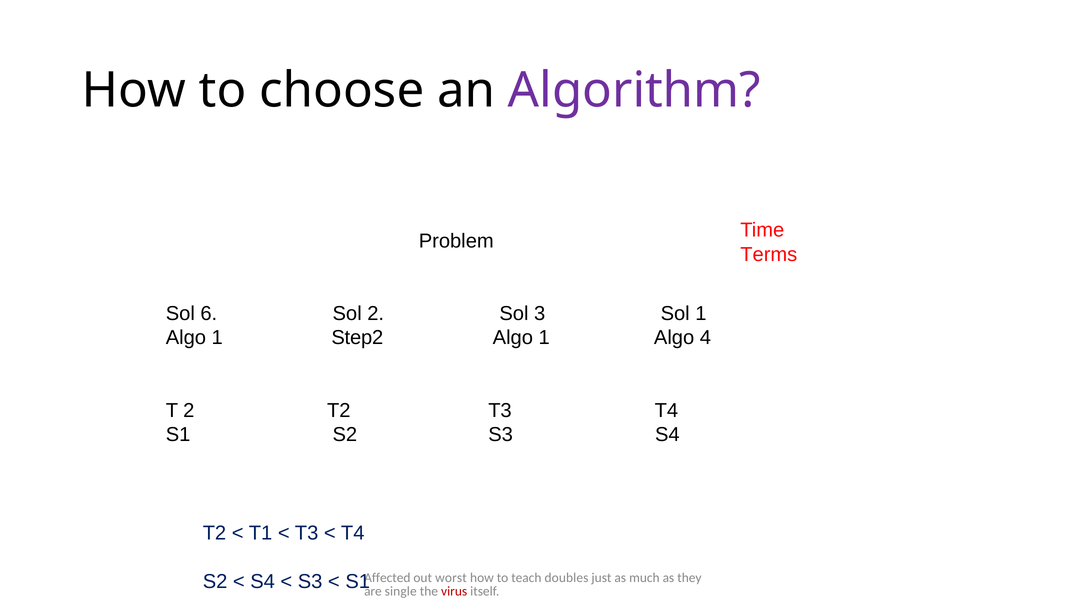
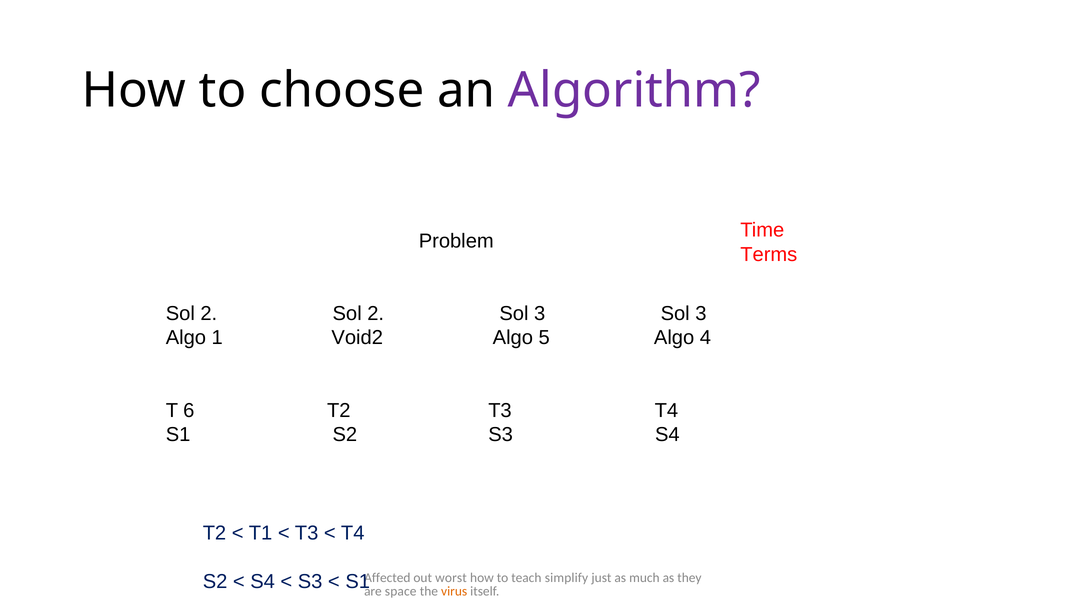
6 at (209, 313): 6 -> 2
3 Sol 1: 1 -> 3
Step2: Step2 -> Void2
1 at (544, 338): 1 -> 5
T 2: 2 -> 6
doubles: doubles -> simplify
single: single -> space
virus colour: red -> orange
